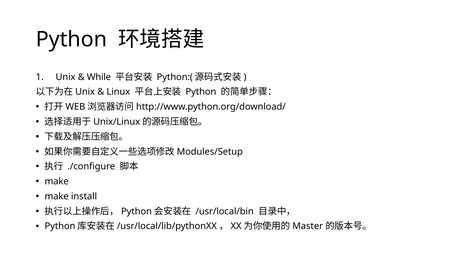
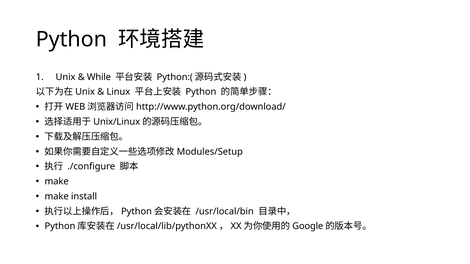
Master: Master -> Google
